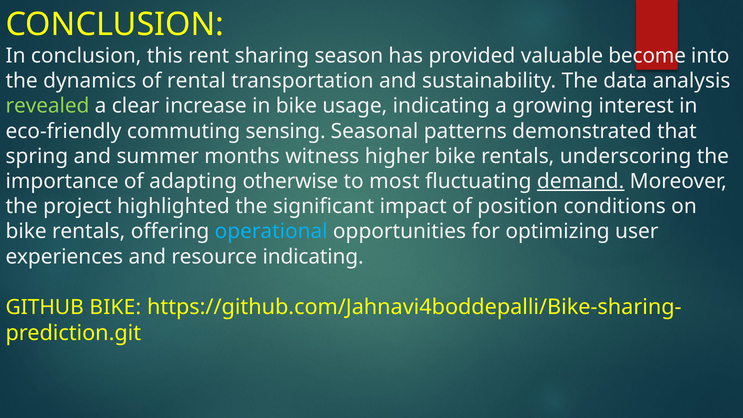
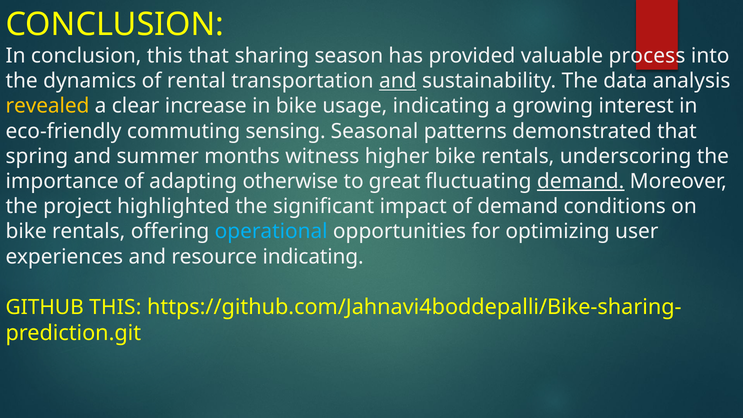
this rent: rent -> that
become: become -> process
and at (398, 81) underline: none -> present
revealed colour: light green -> yellow
most: most -> great
of position: position -> demand
GITHUB BIKE: BIKE -> THIS
